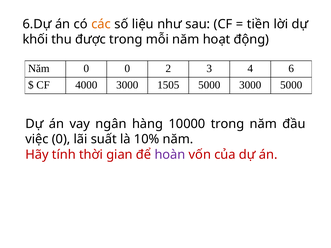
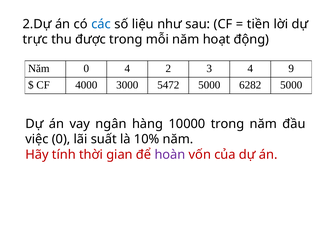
6.Dự: 6.Dự -> 2.Dự
các colour: orange -> blue
khối: khối -> trực
0 0: 0 -> 4
6: 6 -> 9
1505: 1505 -> 5472
5000 3000: 3000 -> 6282
